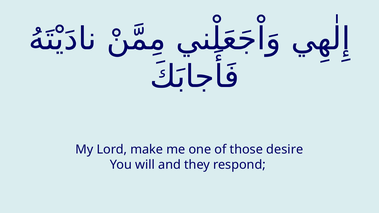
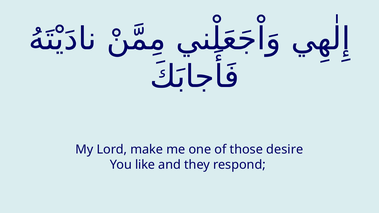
will: will -> like
